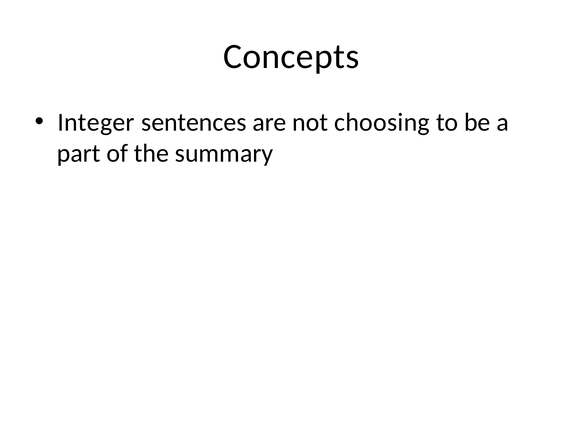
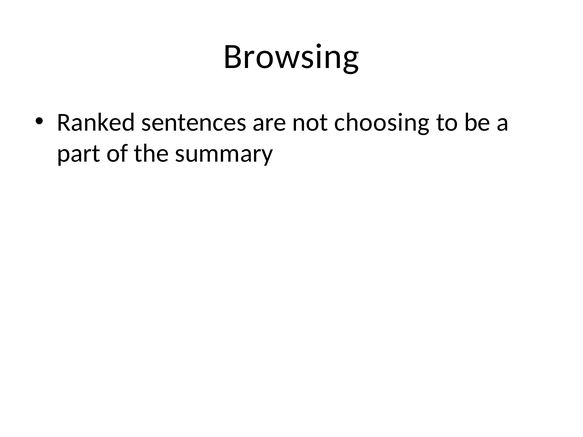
Concepts: Concepts -> Browsing
Integer: Integer -> Ranked
